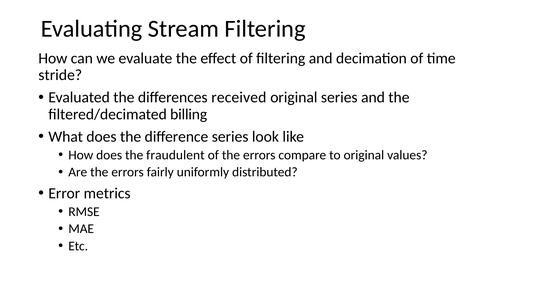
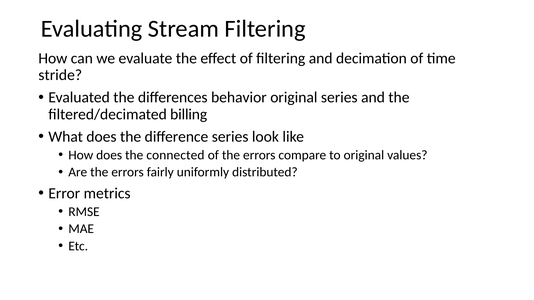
received: received -> behavior
fraudulent: fraudulent -> connected
